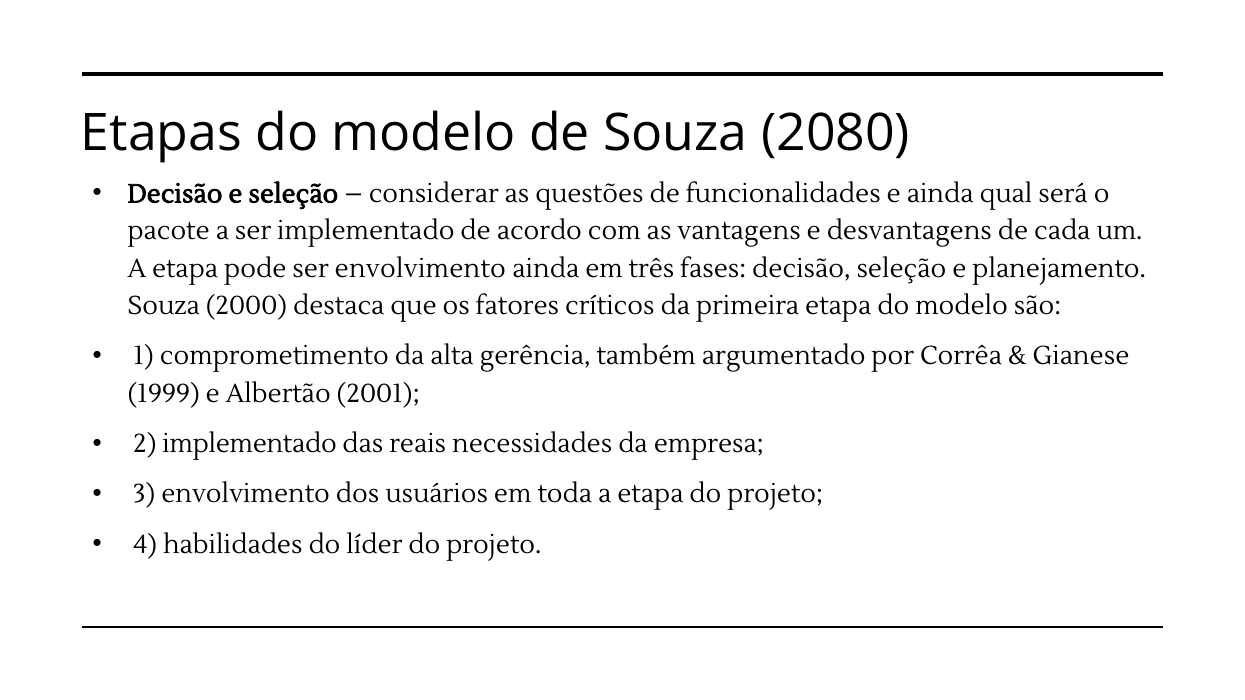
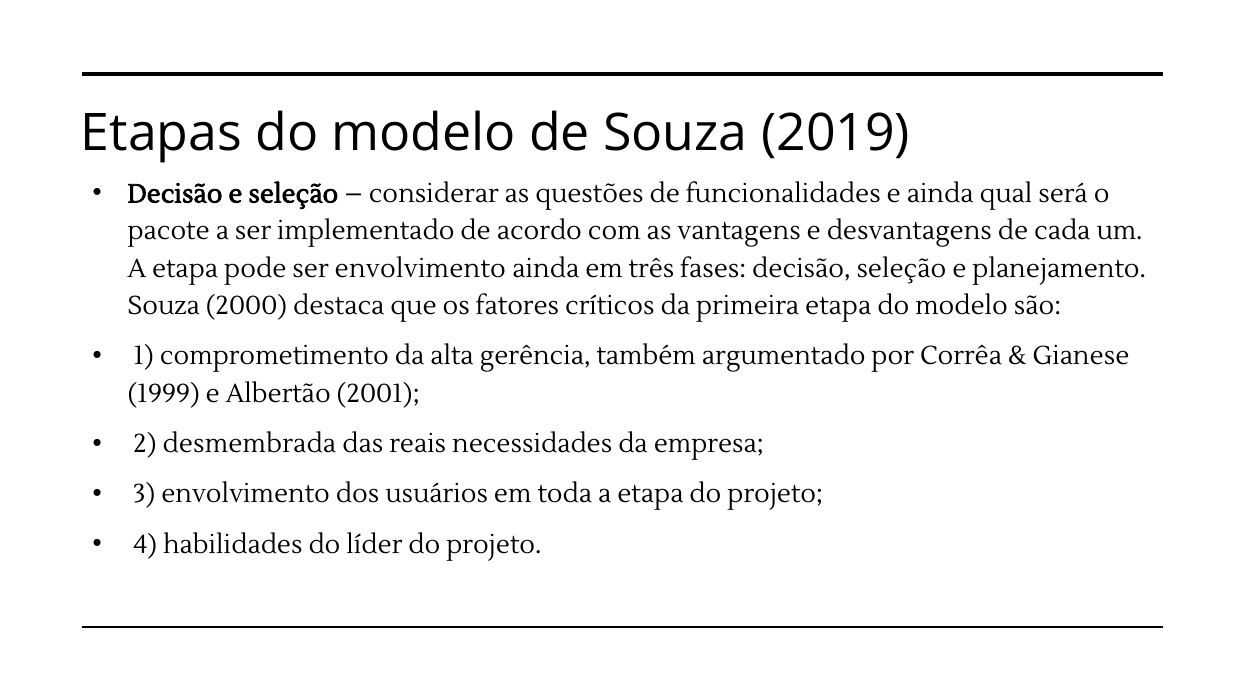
2080: 2080 -> 2019
2 implementado: implementado -> desmembrada
